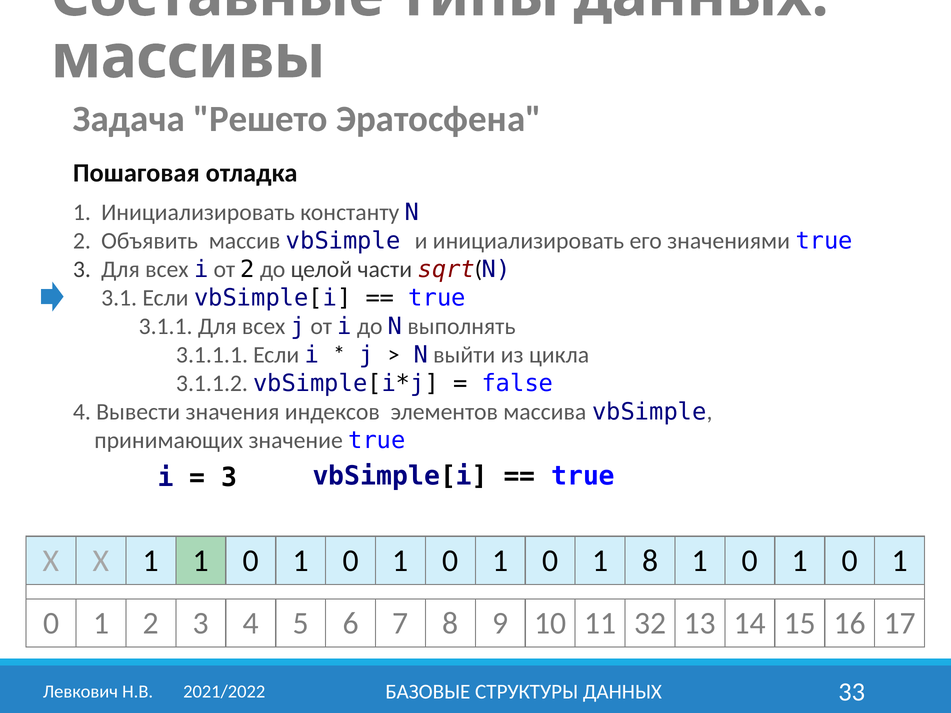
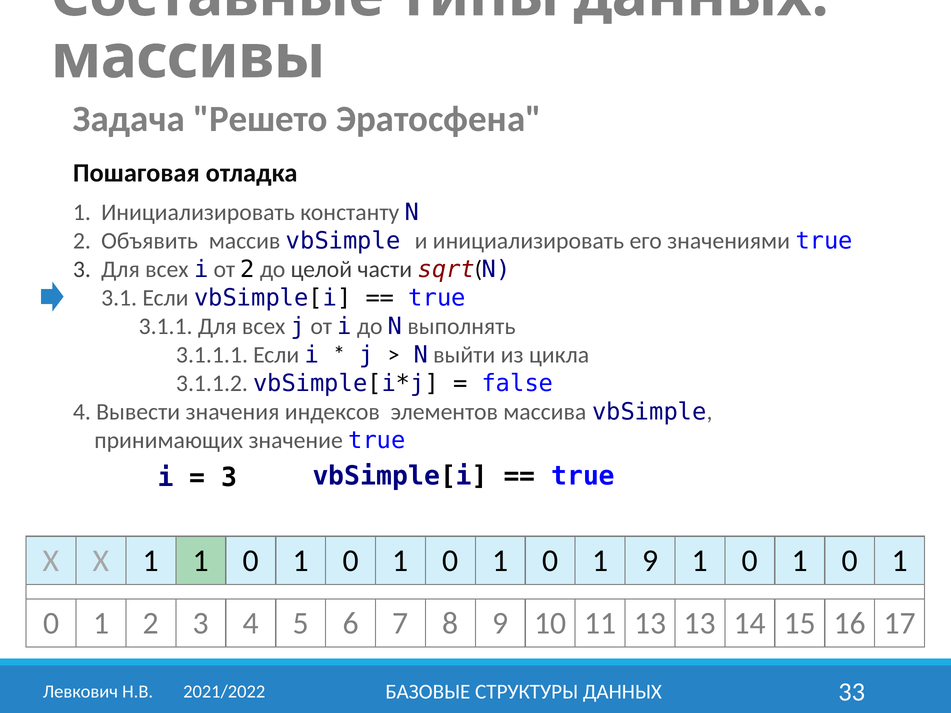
1 8: 8 -> 9
11 32: 32 -> 13
